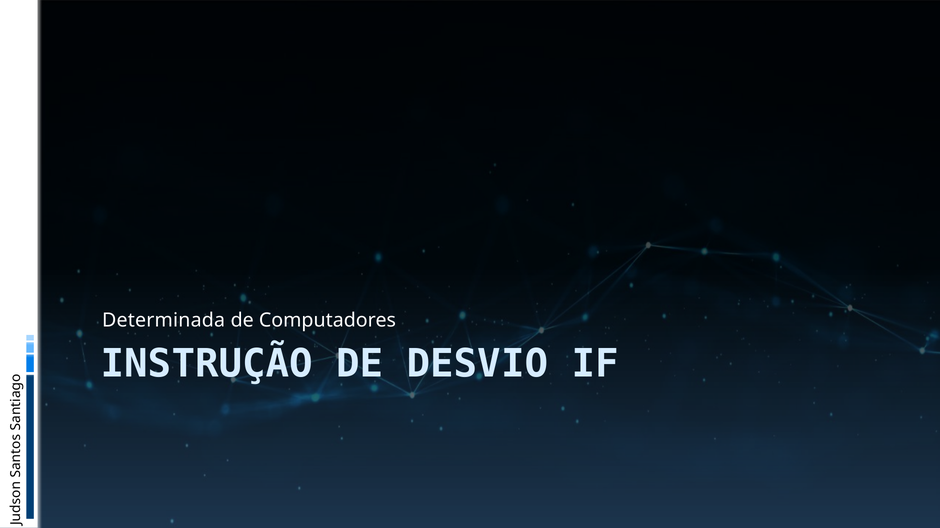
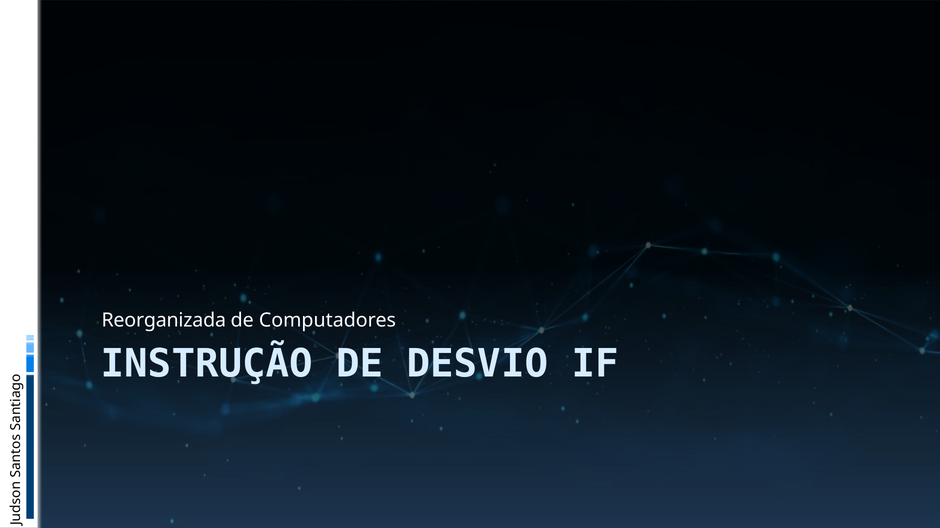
Determinada: Determinada -> Reorganizada
